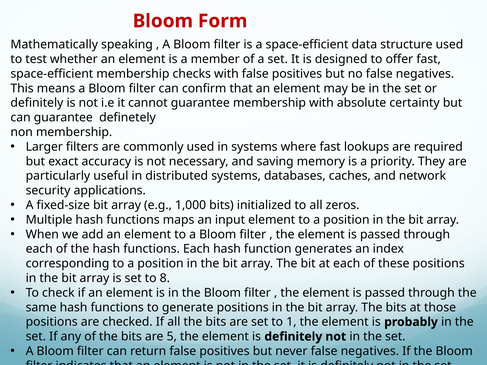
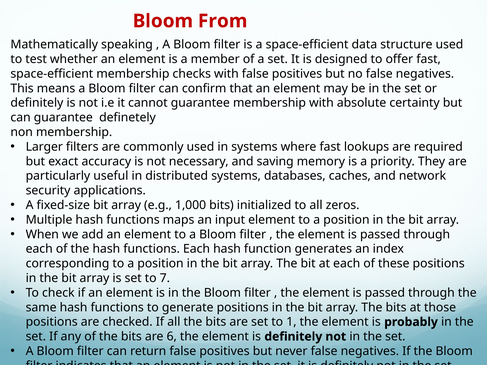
Form: Form -> From
8: 8 -> 7
5: 5 -> 6
